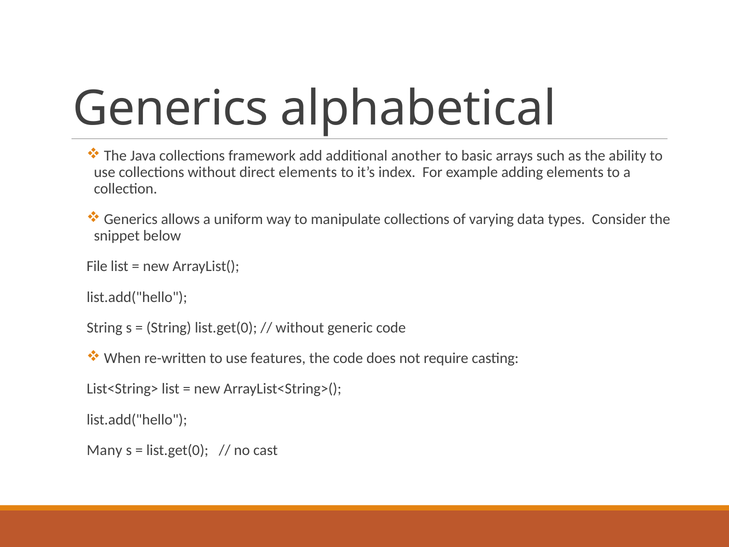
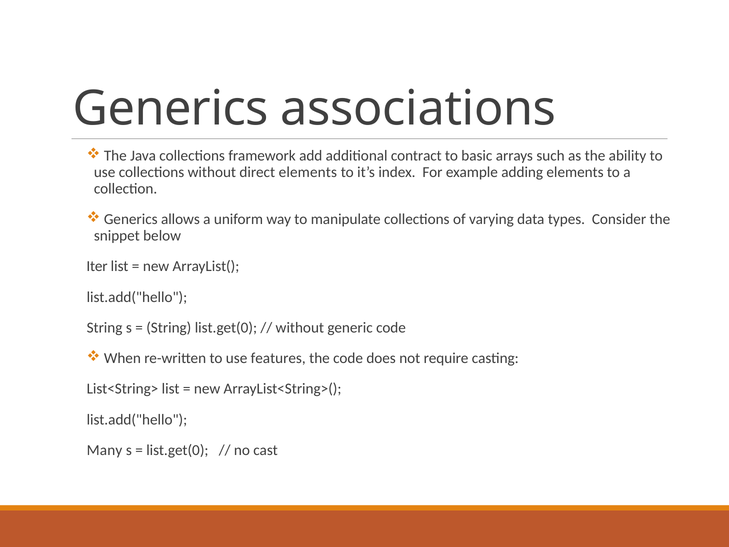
alphabetical: alphabetical -> associations
another: another -> contract
File: File -> Iter
